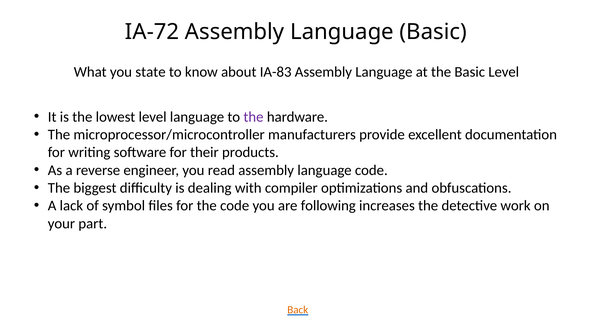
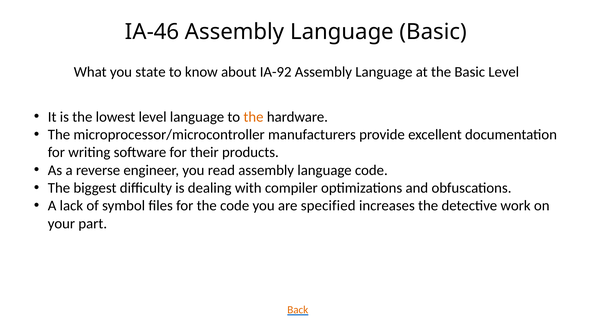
IA-72: IA-72 -> IA-46
IA-83: IA-83 -> IA-92
the at (253, 117) colour: purple -> orange
following: following -> specified
